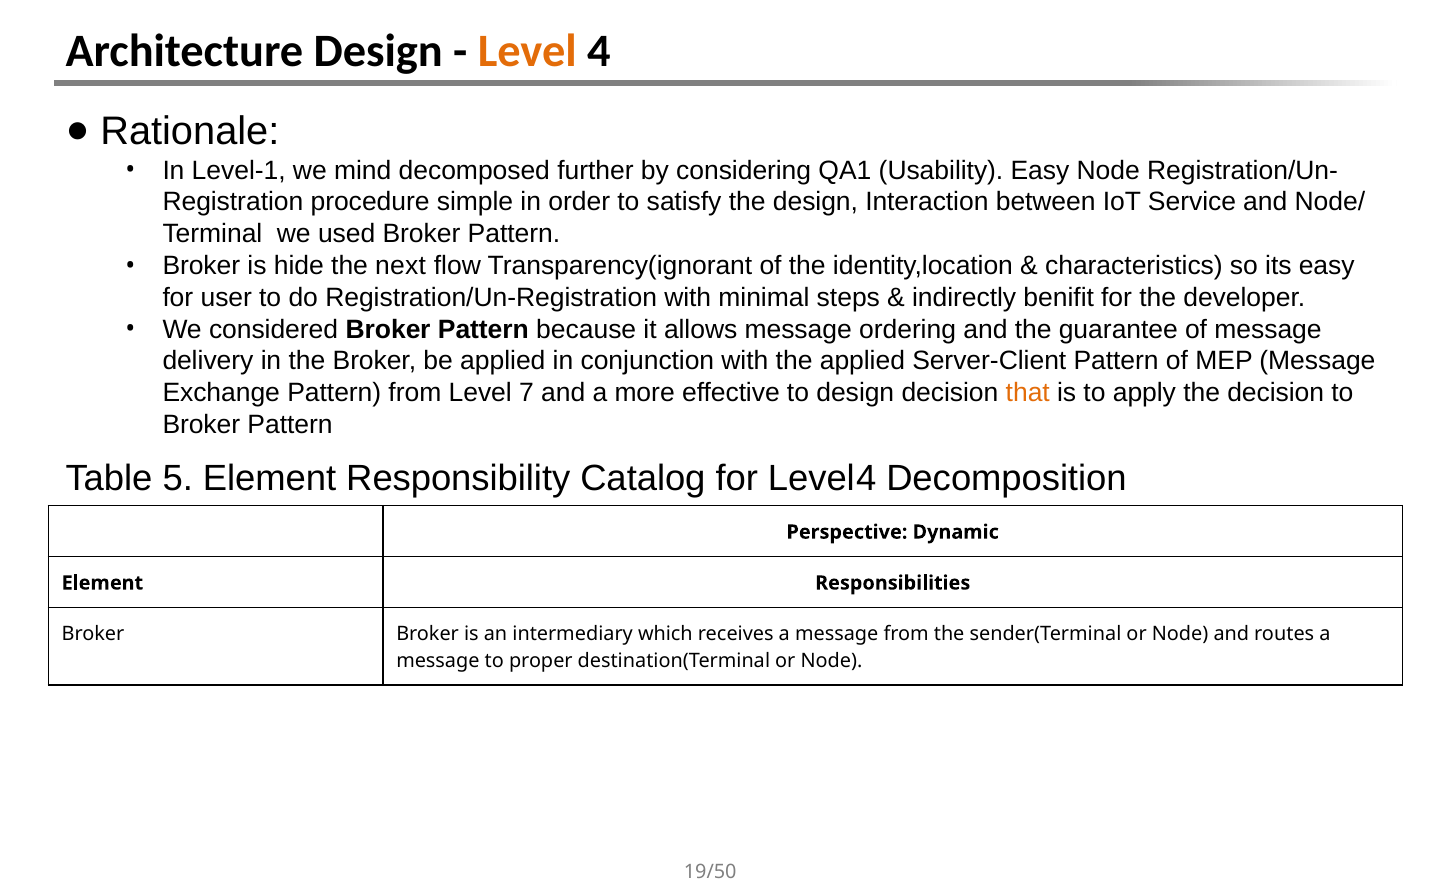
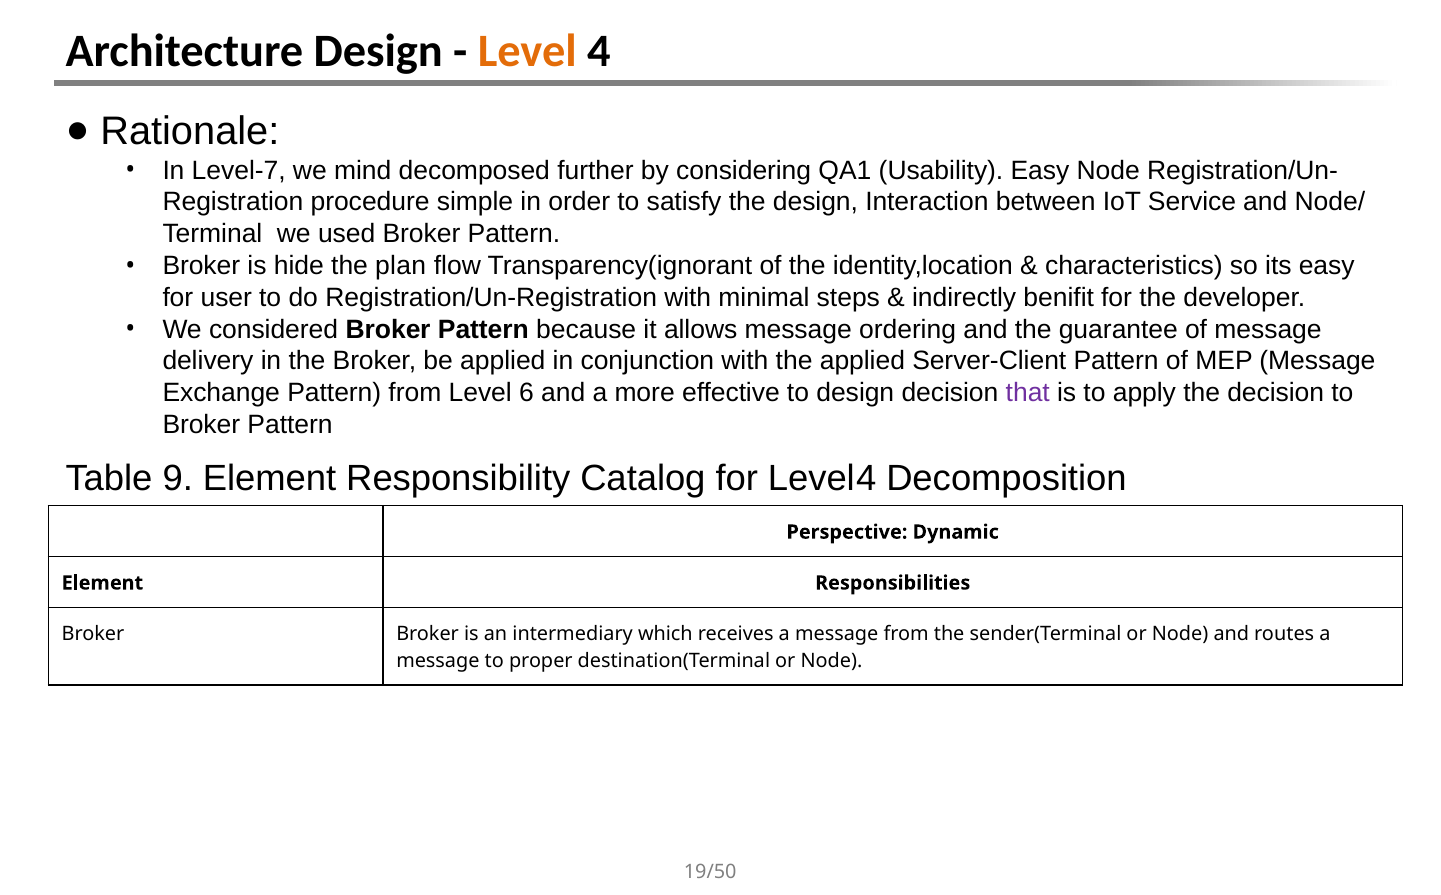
Level-1: Level-1 -> Level-7
next: next -> plan
7: 7 -> 6
that colour: orange -> purple
5: 5 -> 9
